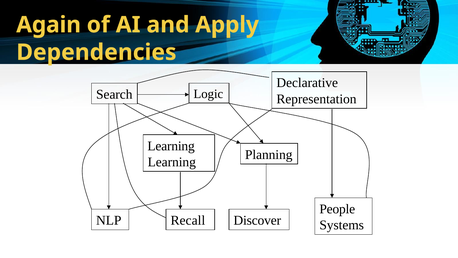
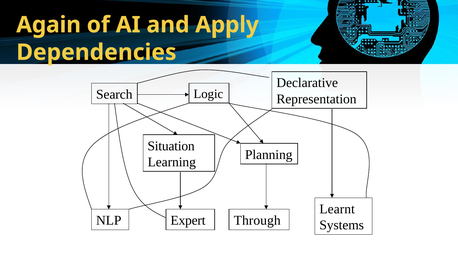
Learning at (171, 146): Learning -> Situation
People: People -> Learnt
Recall: Recall -> Expert
Discover: Discover -> Through
